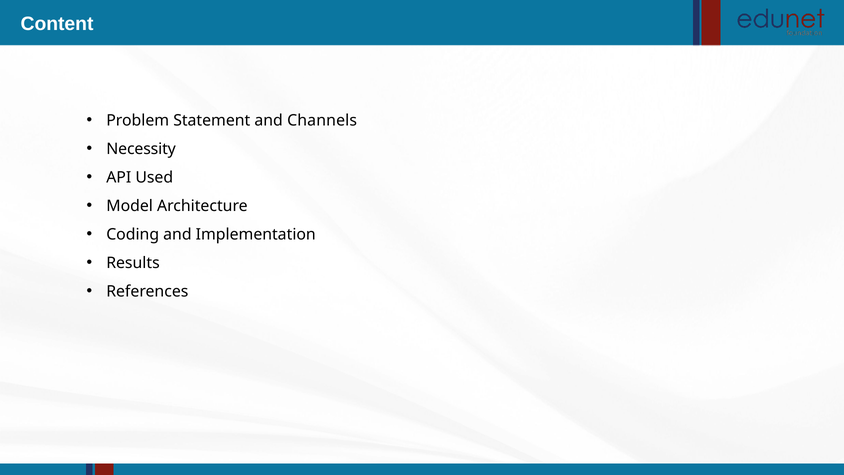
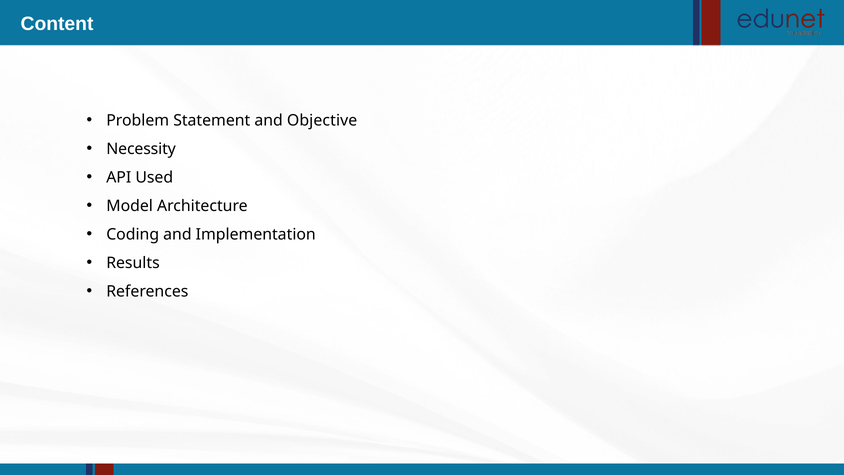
Channels: Channels -> Objective
